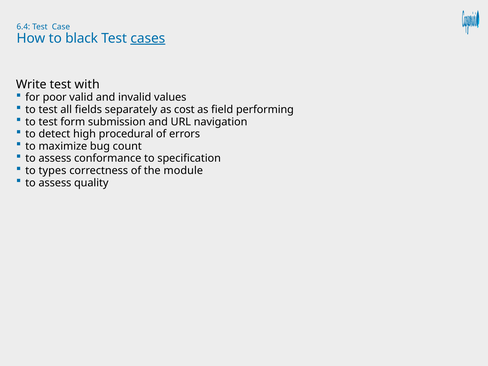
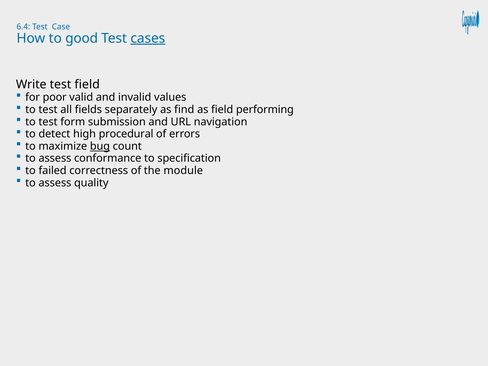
black: black -> good
test with: with -> field
cost: cost -> find
bug underline: none -> present
types: types -> failed
